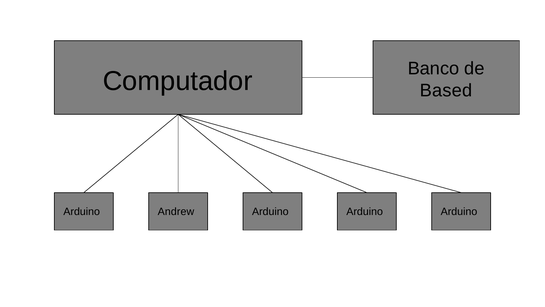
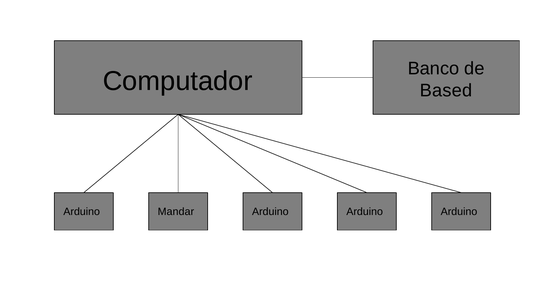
Andrew: Andrew -> Mandar
